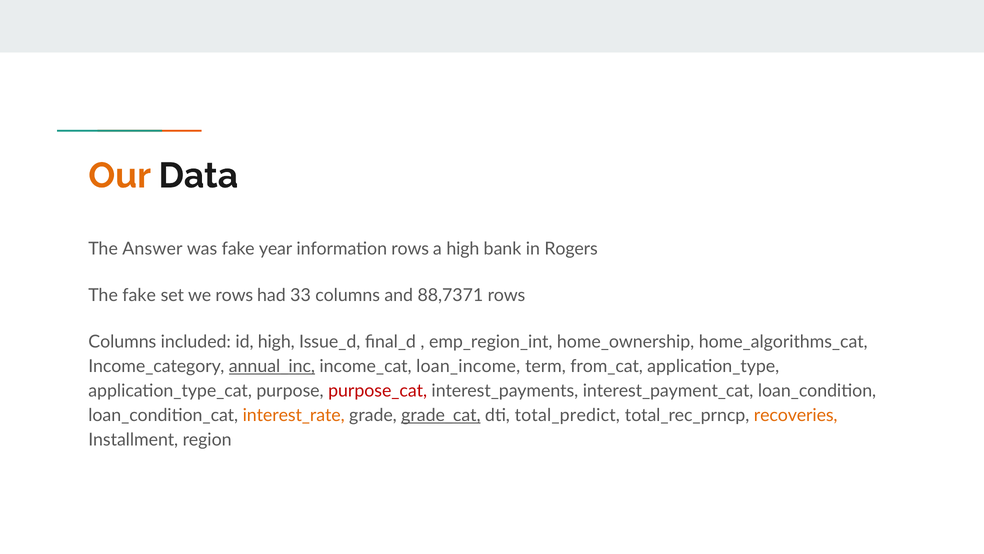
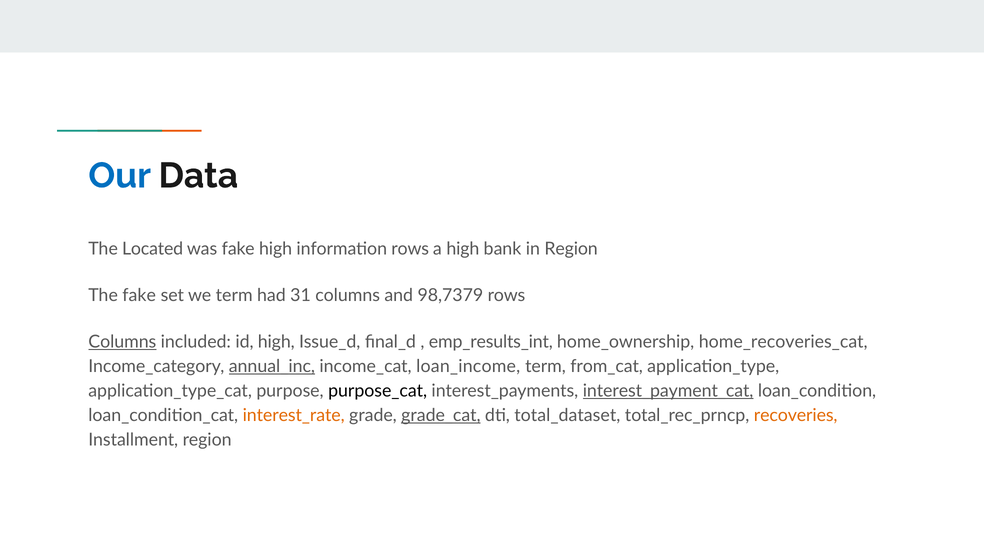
Our colour: orange -> blue
Answer: Answer -> Located
fake year: year -> high
in Rogers: Rogers -> Region
we rows: rows -> term
33: 33 -> 31
88,7371: 88,7371 -> 98,7379
Columns at (122, 341) underline: none -> present
emp_region_int: emp_region_int -> emp_results_int
home_algorithms_cat: home_algorithms_cat -> home_recoveries_cat
purpose_cat colour: red -> black
interest_payment_cat underline: none -> present
total_predict: total_predict -> total_dataset
